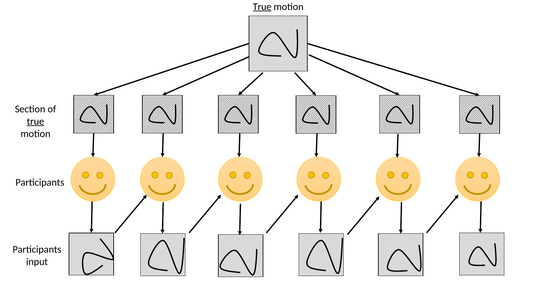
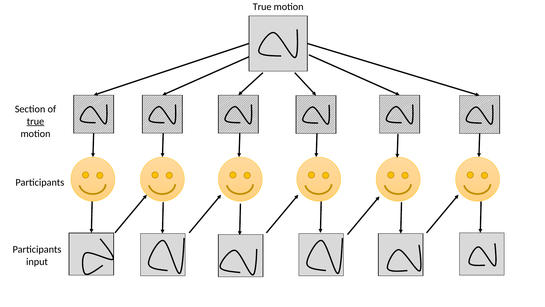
True at (262, 7) underline: present -> none
